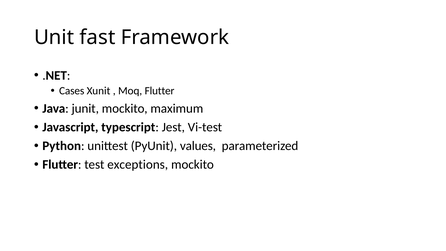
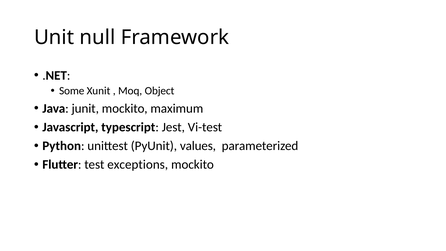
fast: fast -> null
Cases: Cases -> Some
Moq Flutter: Flutter -> Object
